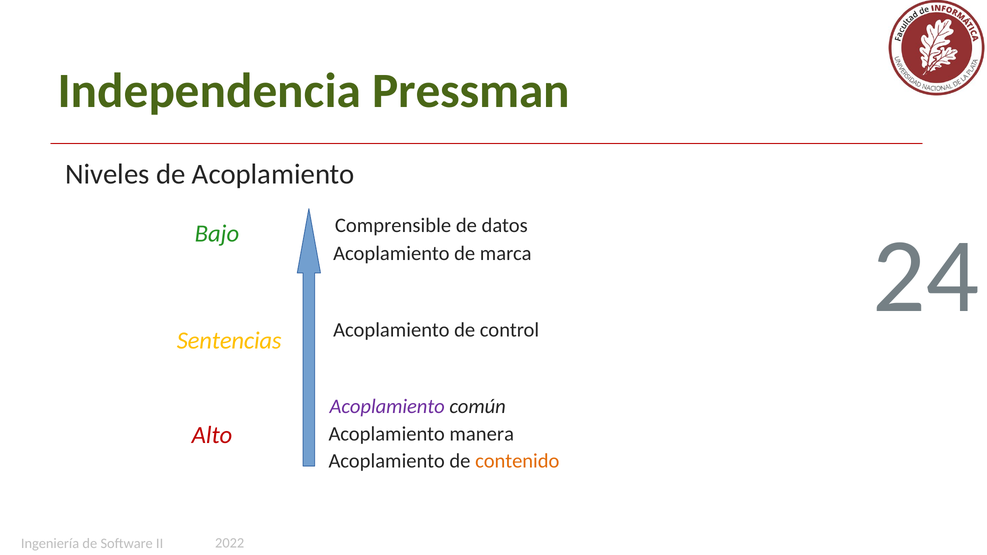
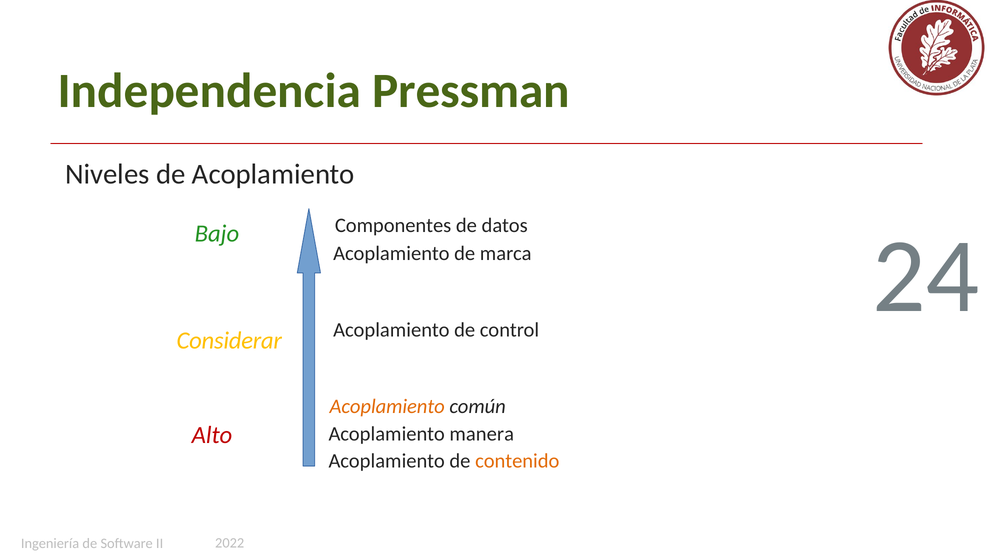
Comprensible: Comprensible -> Componentes
Sentencias: Sentencias -> Considerar
Acoplamiento at (387, 407) colour: purple -> orange
